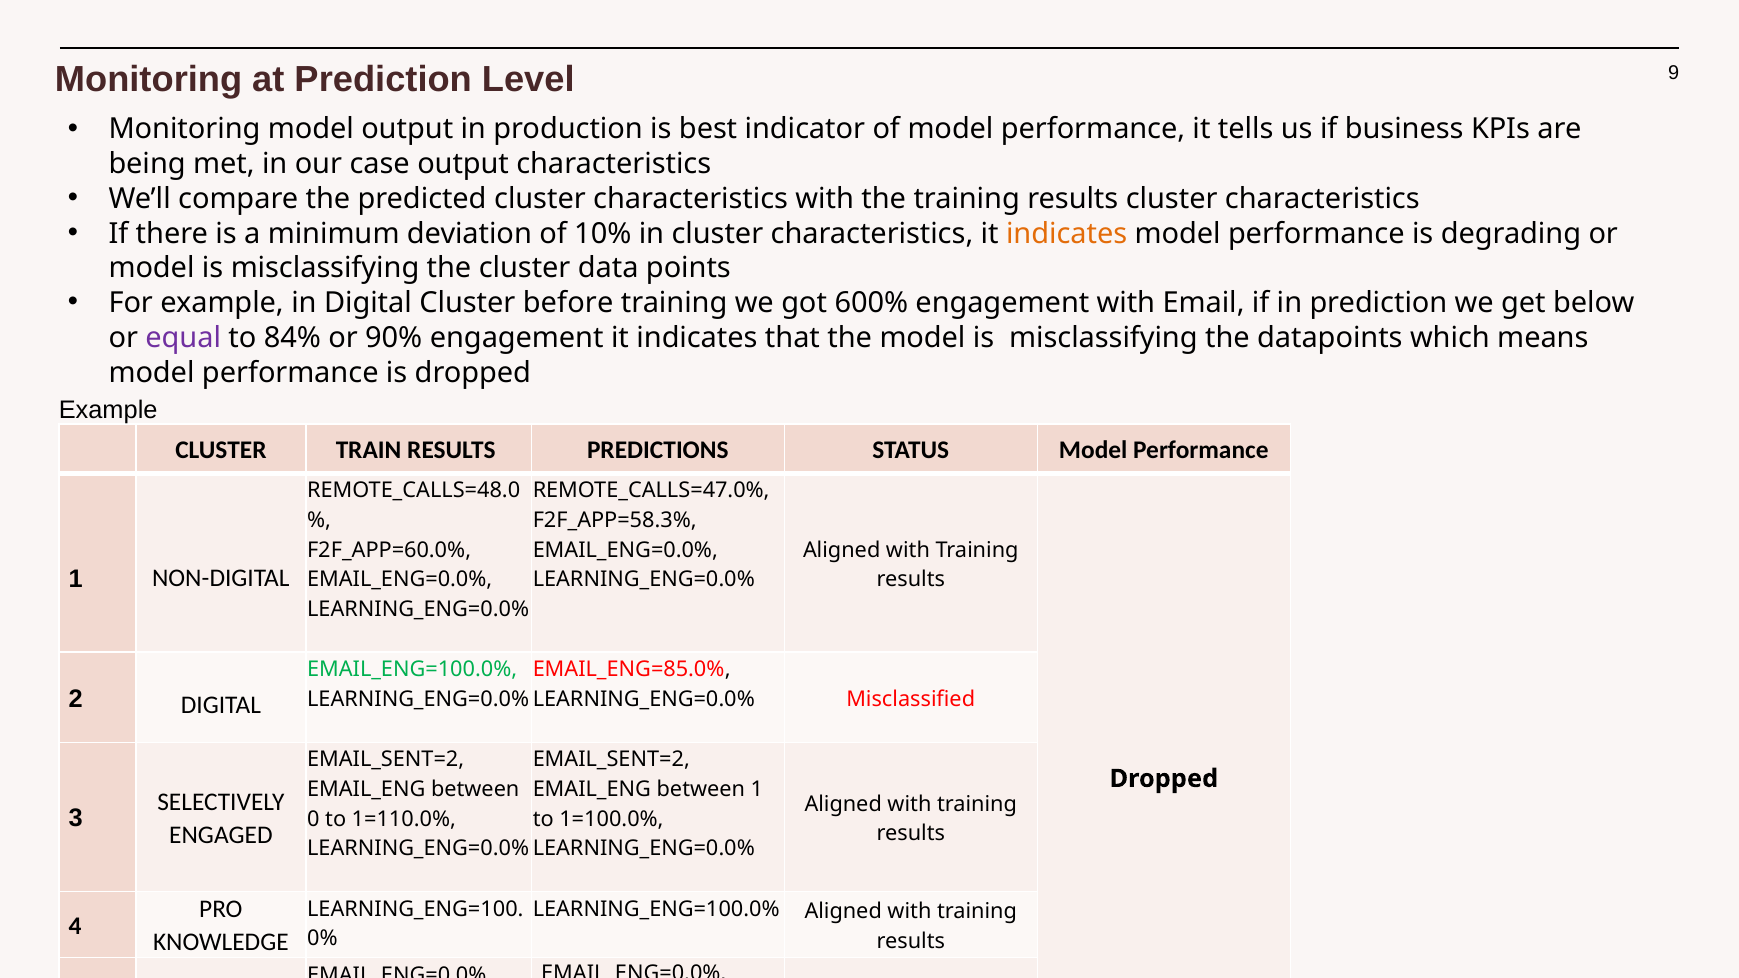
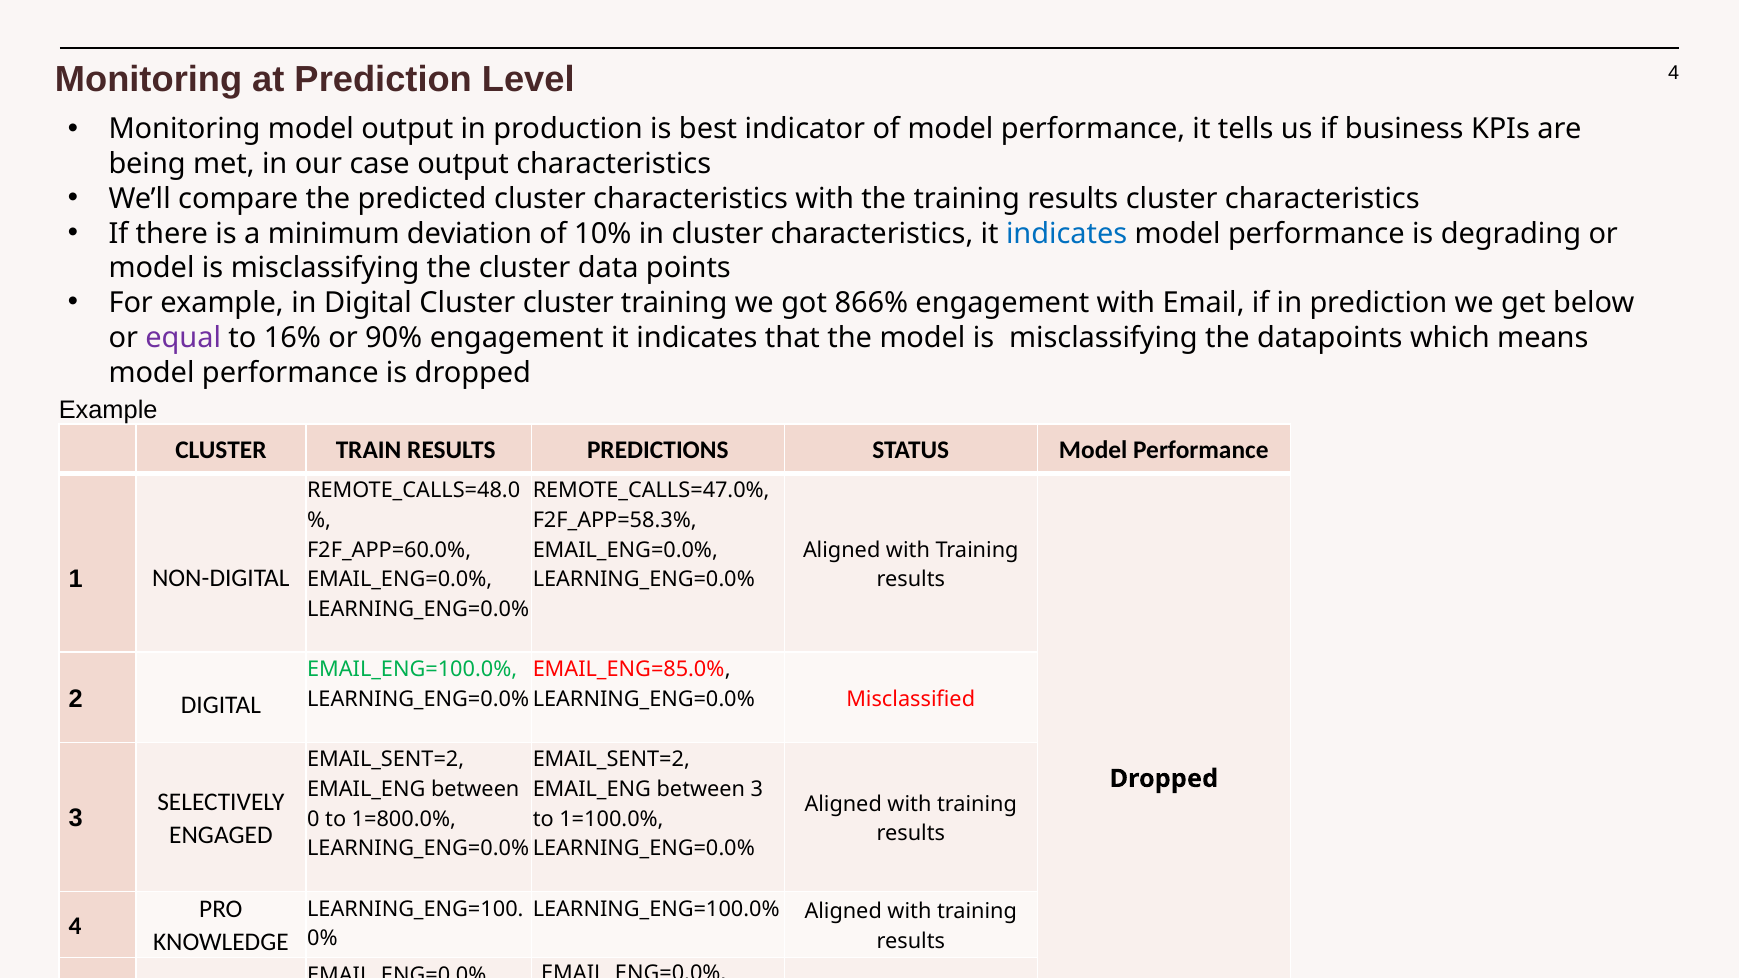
Level 9: 9 -> 4
indicates at (1067, 234) colour: orange -> blue
Cluster before: before -> cluster
600%: 600% -> 866%
84%: 84% -> 16%
between 1: 1 -> 3
1=110.0%: 1=110.0% -> 1=800.0%
